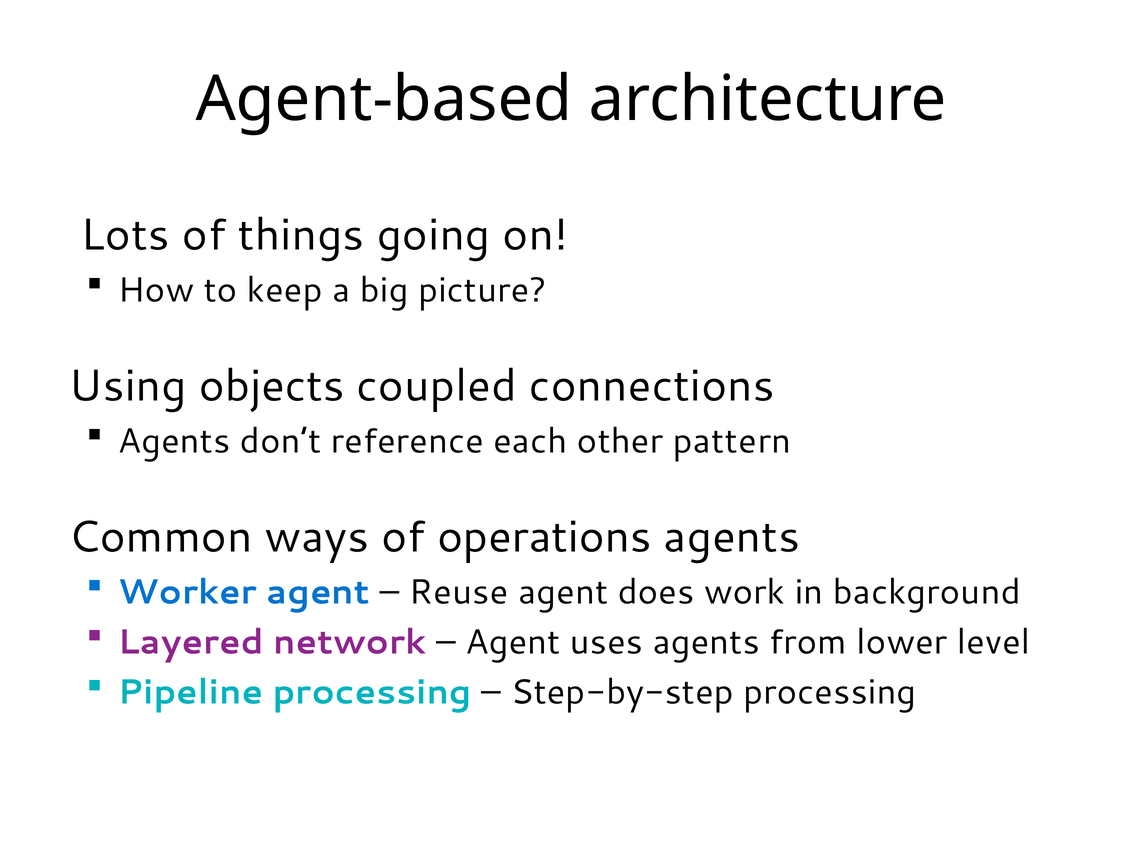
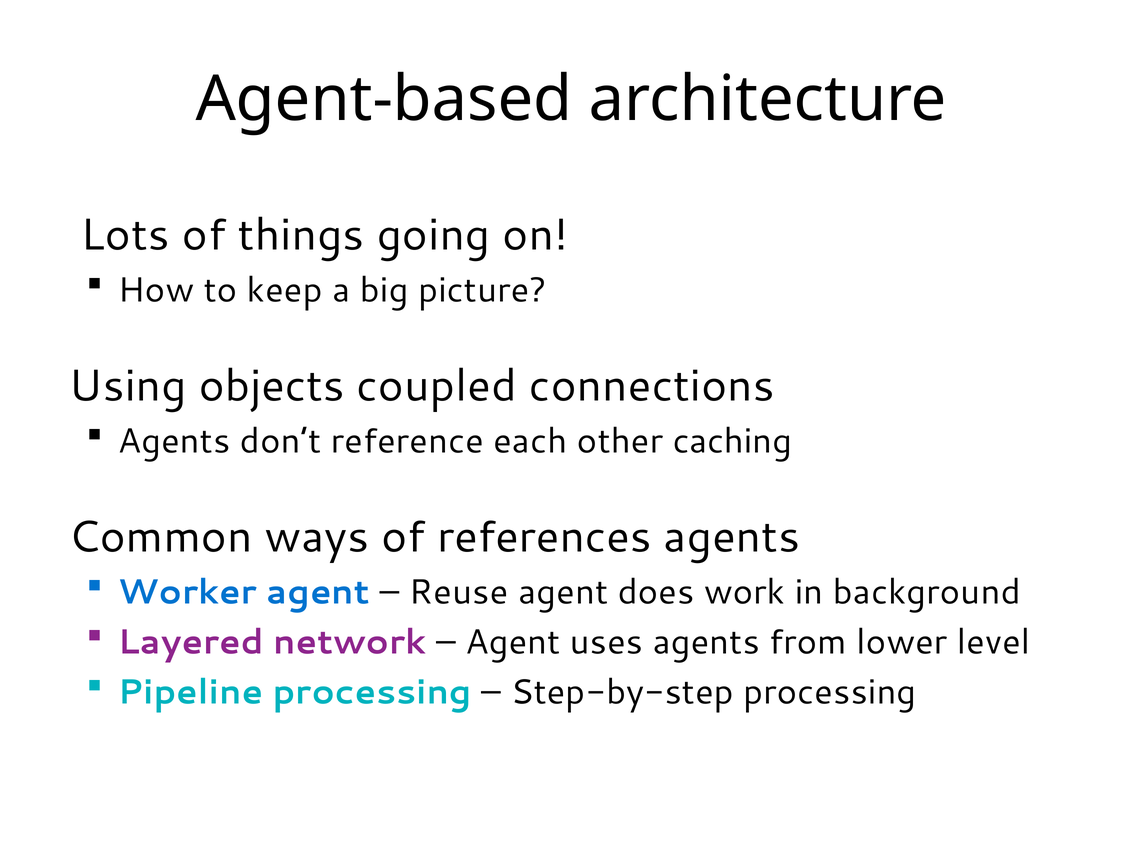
pattern: pattern -> caching
operations: operations -> references
